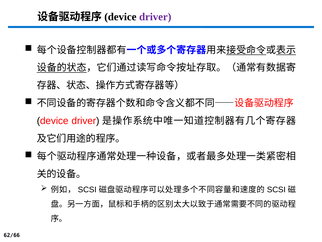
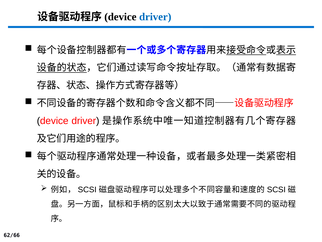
driver at (155, 17) colour: purple -> blue
